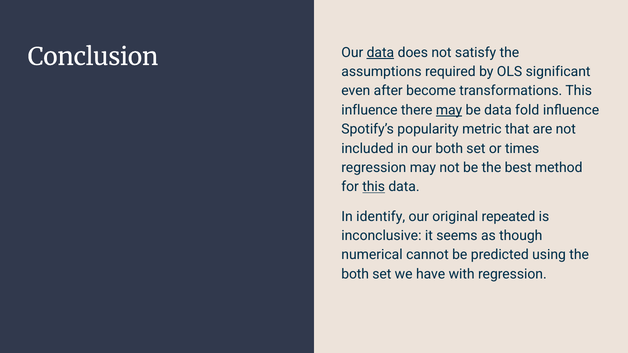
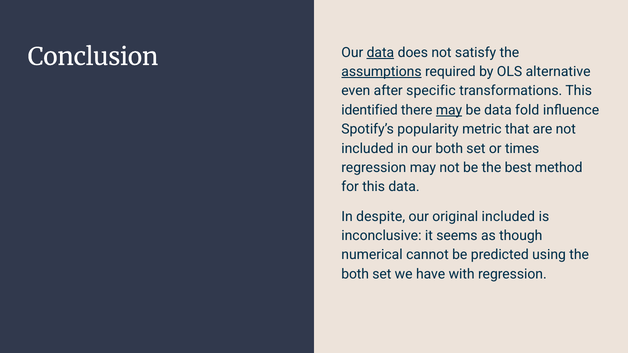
assumptions underline: none -> present
significant: significant -> alternative
become: become -> specific
influence at (369, 110): influence -> identified
this at (374, 187) underline: present -> none
identify: identify -> despite
original repeated: repeated -> included
